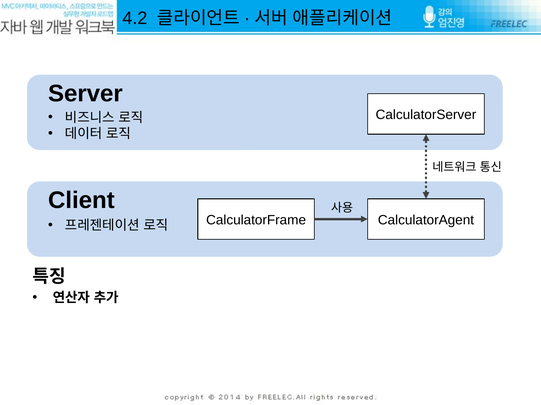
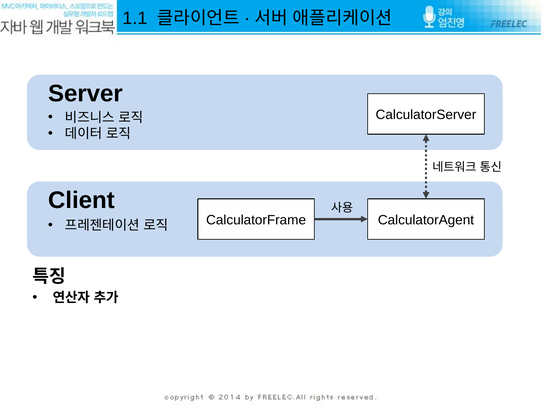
4.2: 4.2 -> 1.1
